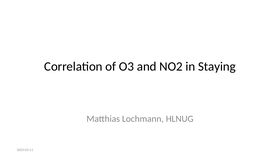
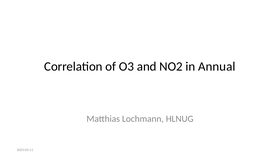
Staying: Staying -> Annual
